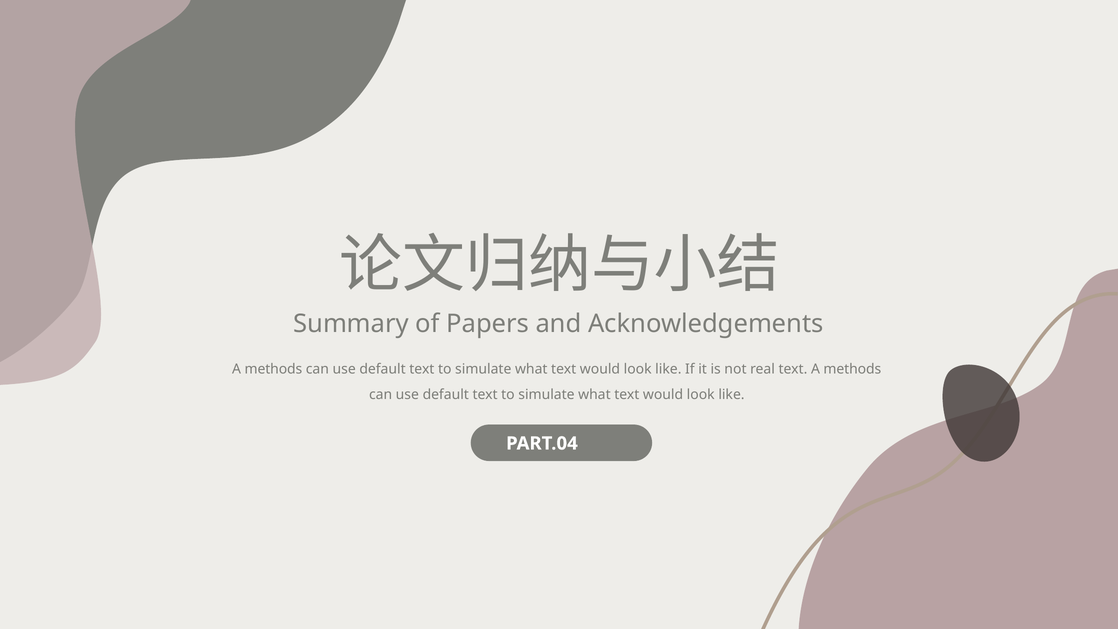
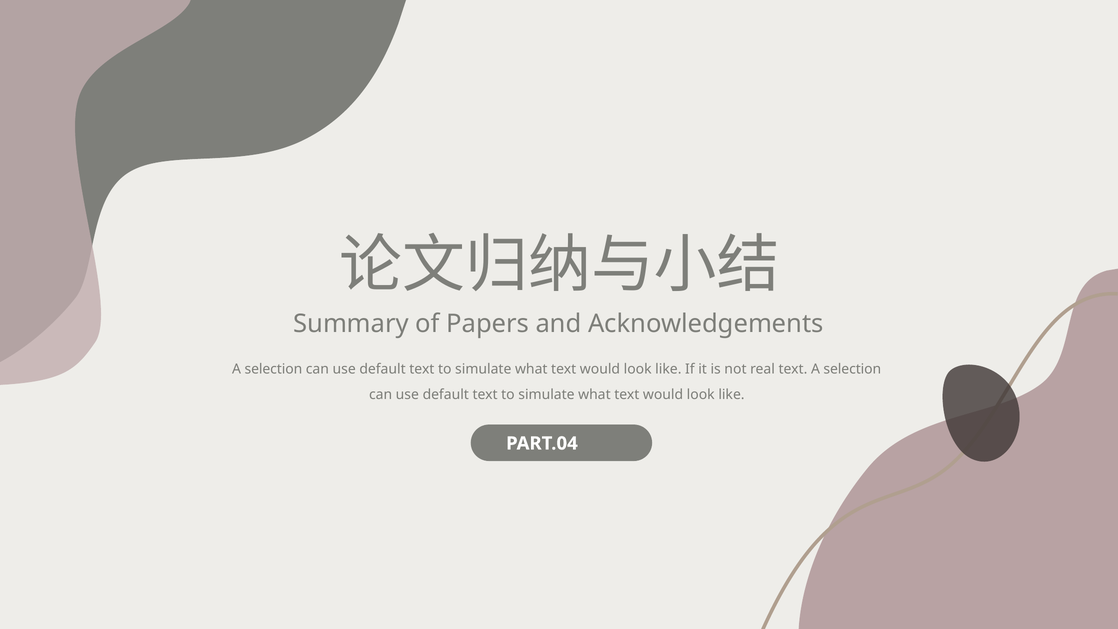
methods at (273, 369): methods -> selection
text A methods: methods -> selection
